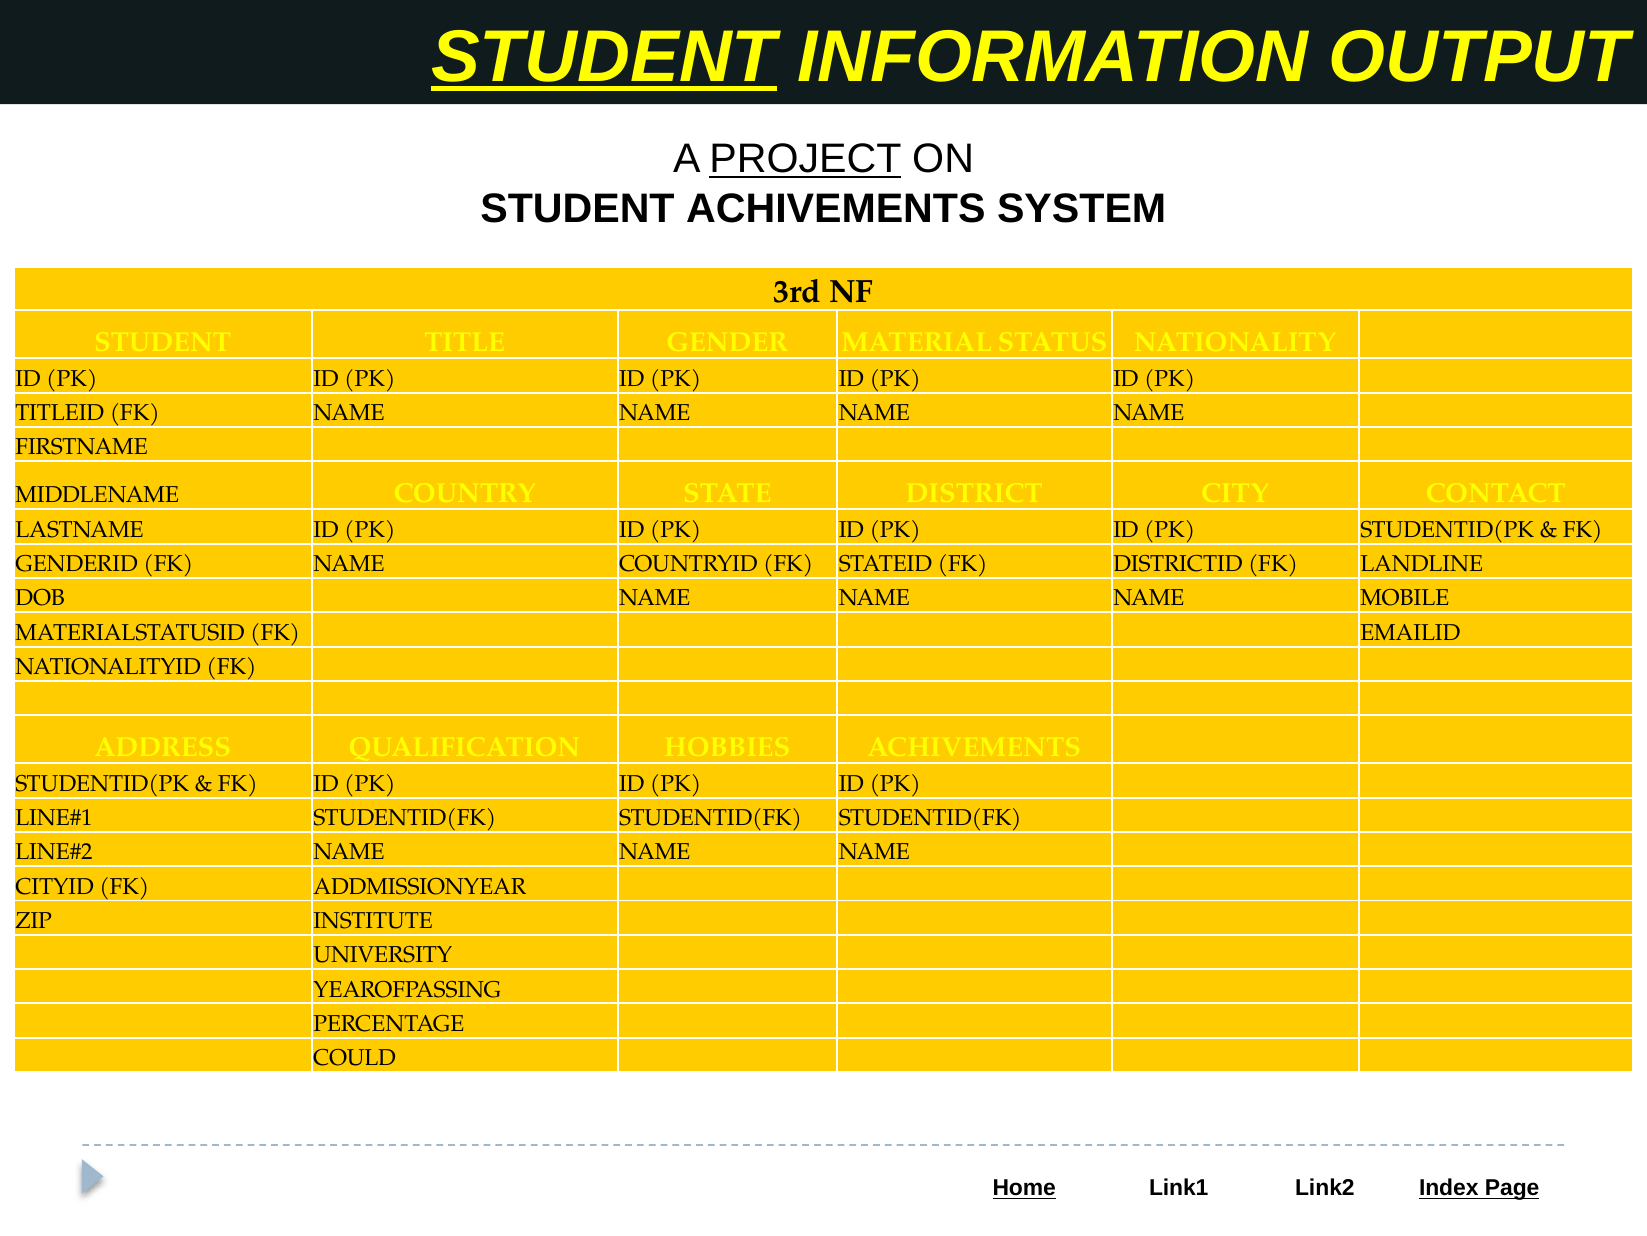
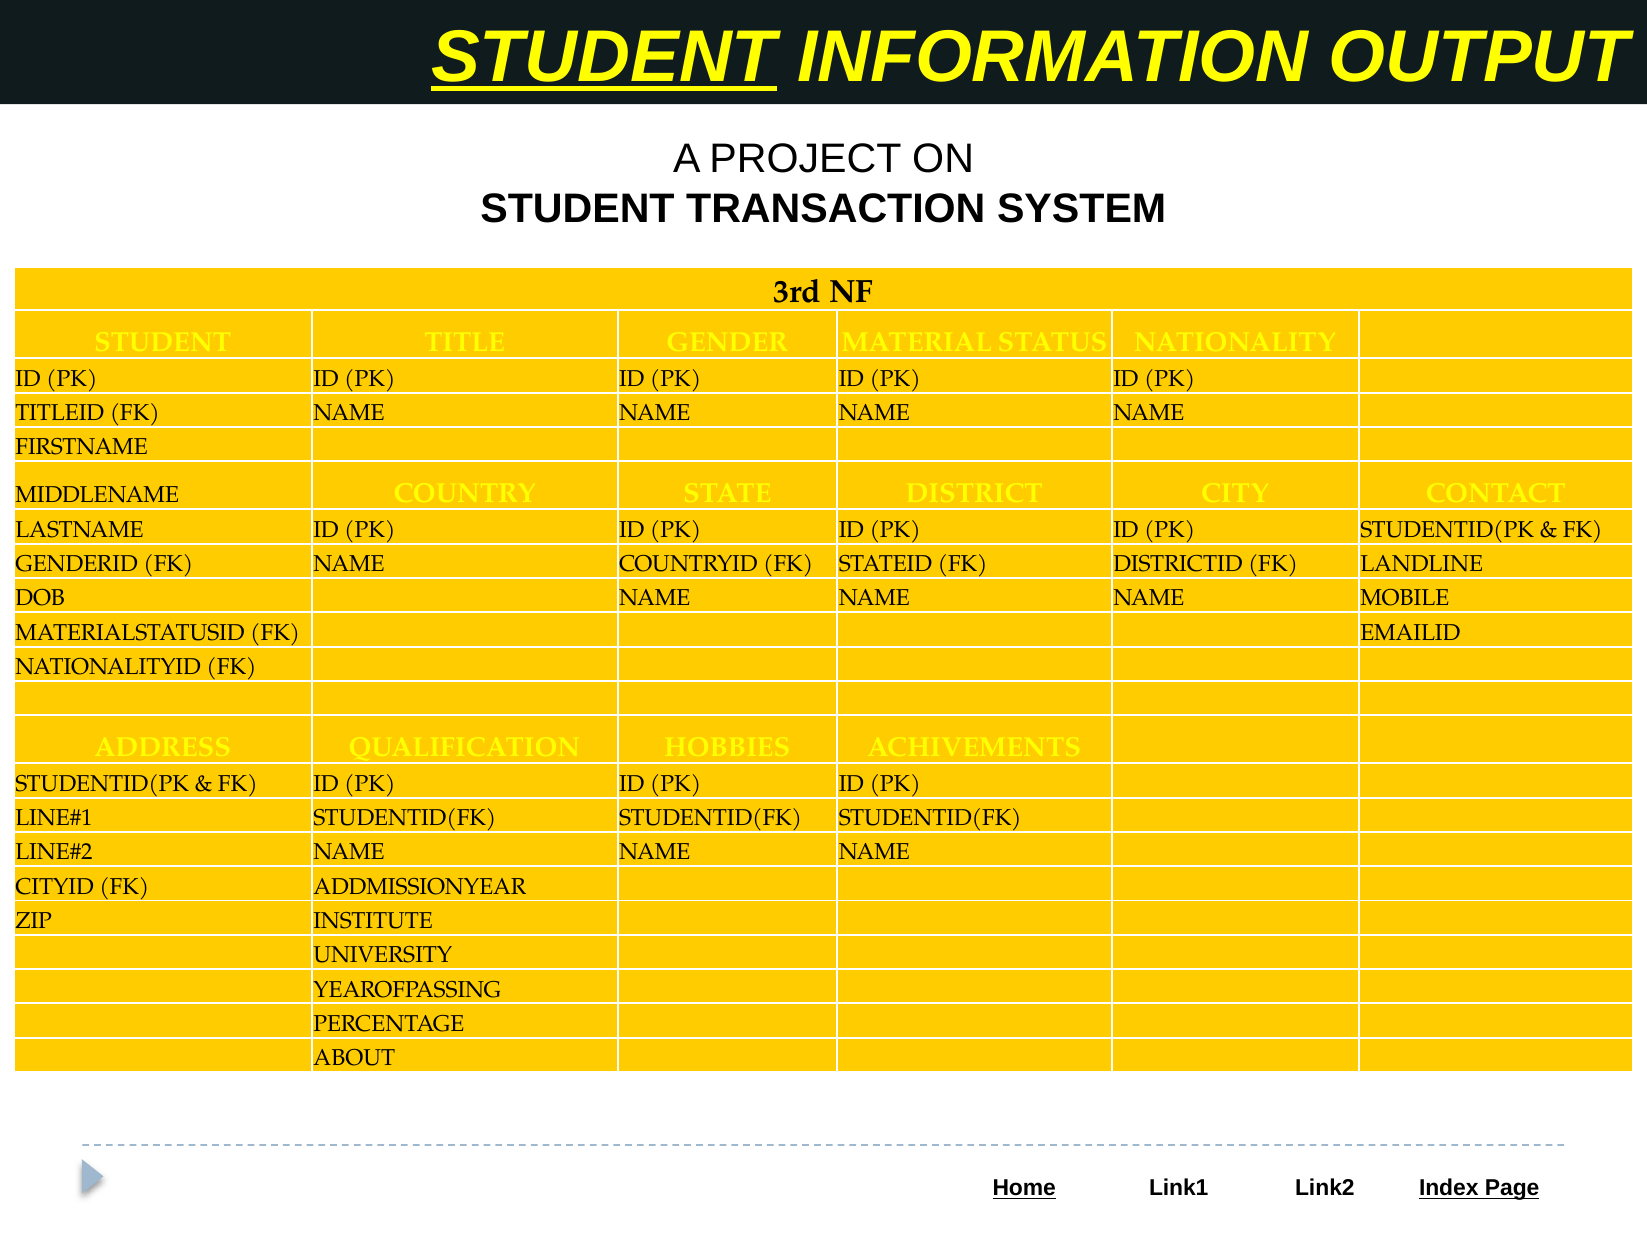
PROJECT underline: present -> none
STUDENT ACHIVEMENTS: ACHIVEMENTS -> TRANSACTION
COULD: COULD -> ABOUT
